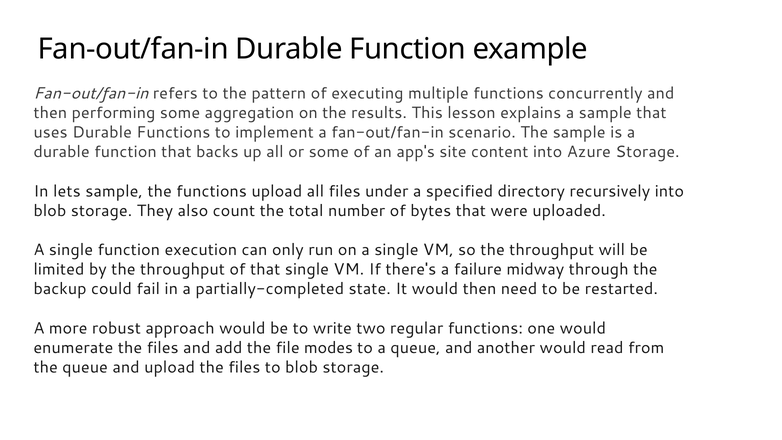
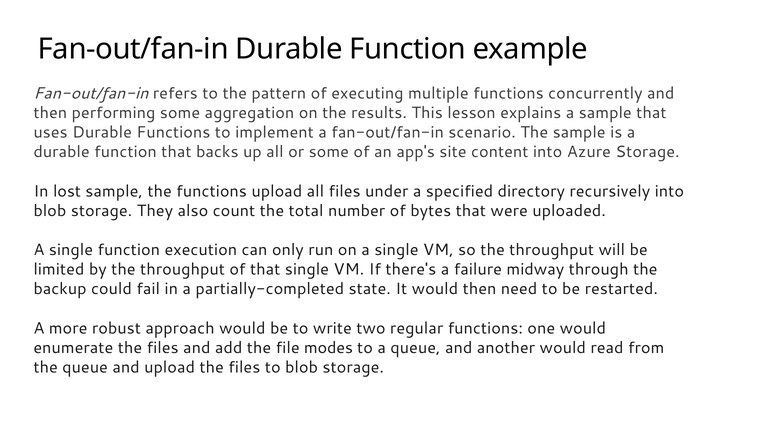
lets: lets -> lost
